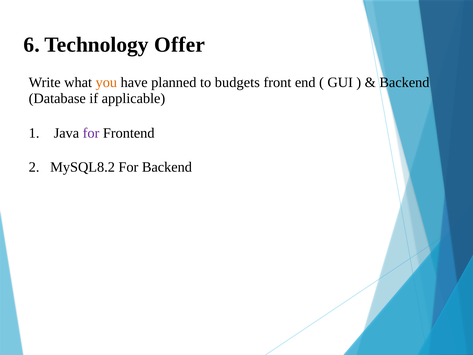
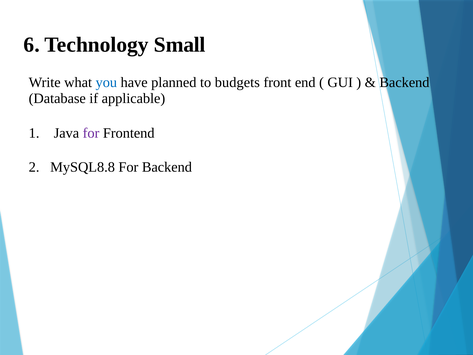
Offer: Offer -> Small
you colour: orange -> blue
MySQL8.2: MySQL8.2 -> MySQL8.8
